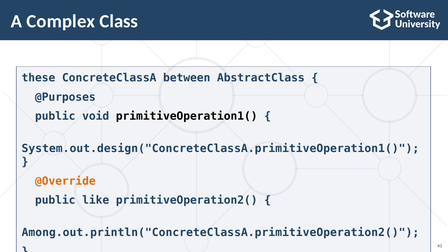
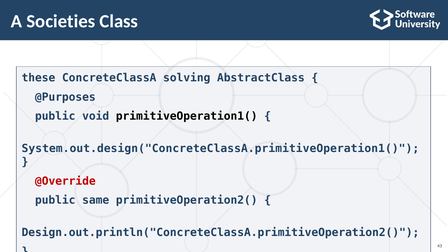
Complex: Complex -> Societies
between: between -> solving
@Override colour: orange -> red
like: like -> same
Among.out.println("ConcreteClassA.primitiveOperation2(: Among.out.println("ConcreteClassA.primitiveOperation2( -> Design.out.println("ConcreteClassA.primitiveOperation2(
